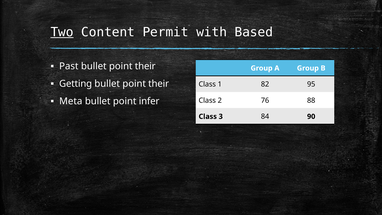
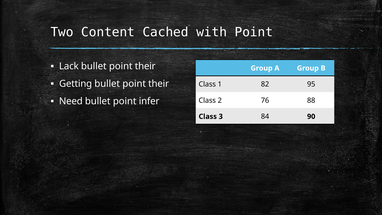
Two underline: present -> none
Permit: Permit -> Cached
with Based: Based -> Point
Past: Past -> Lack
Meta: Meta -> Need
